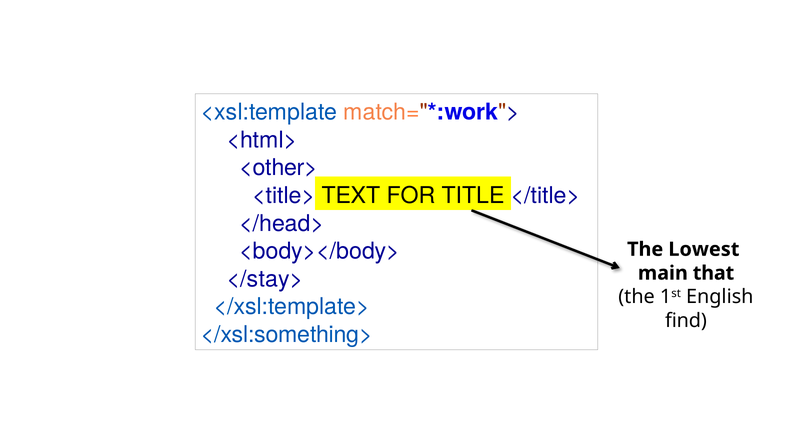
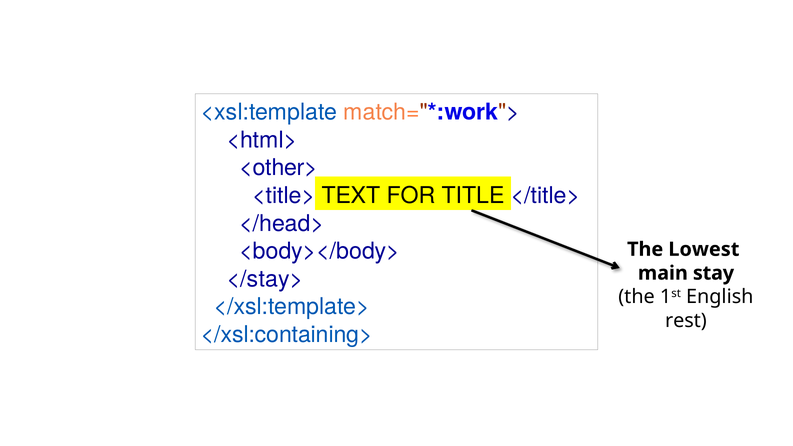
that: that -> stay
find: find -> rest
</xsl:something>: </xsl:something> -> </xsl:containing>
